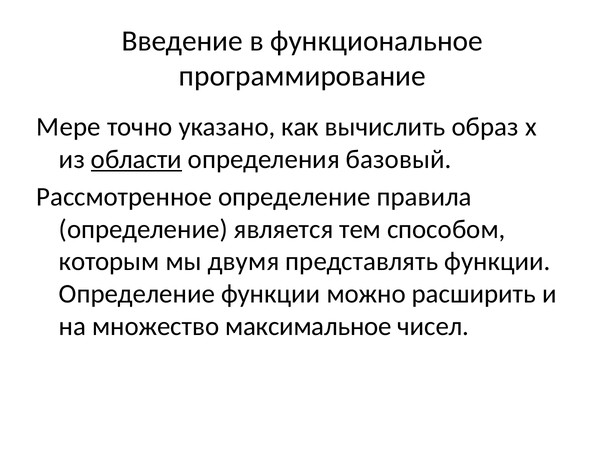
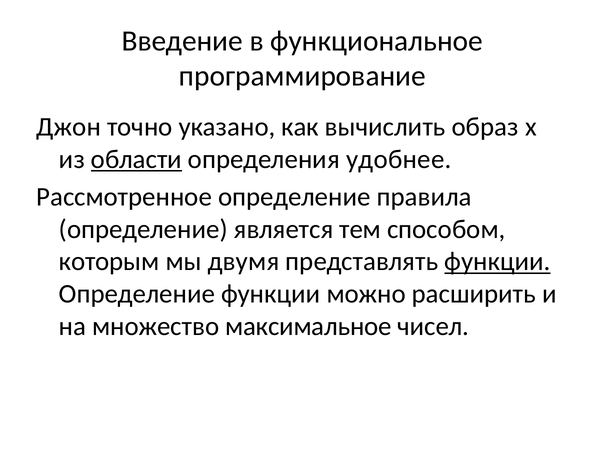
Мере: Мере -> Джон
базовый: базовый -> удобнее
функции at (497, 261) underline: none -> present
